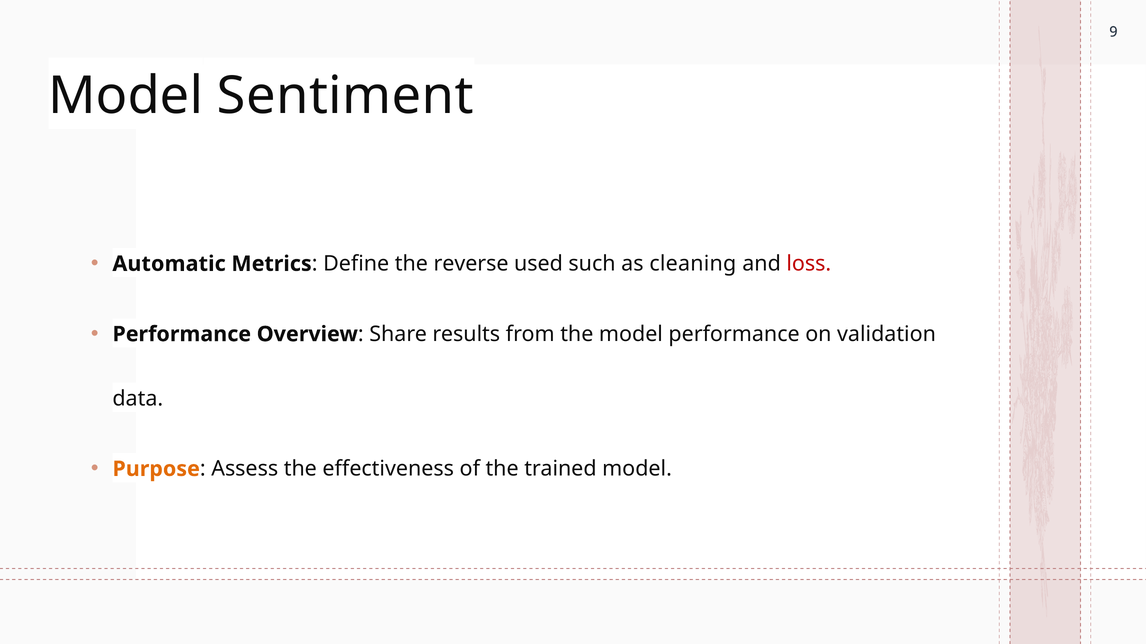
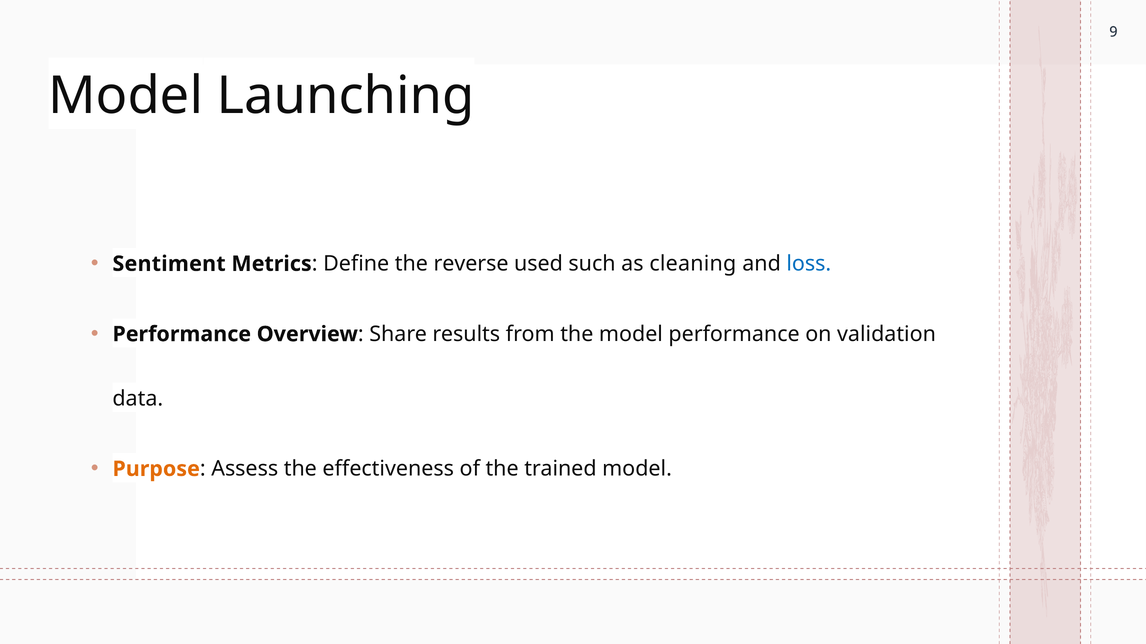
Sentiment: Sentiment -> Launching
Automatic: Automatic -> Sentiment
loss colour: red -> blue
